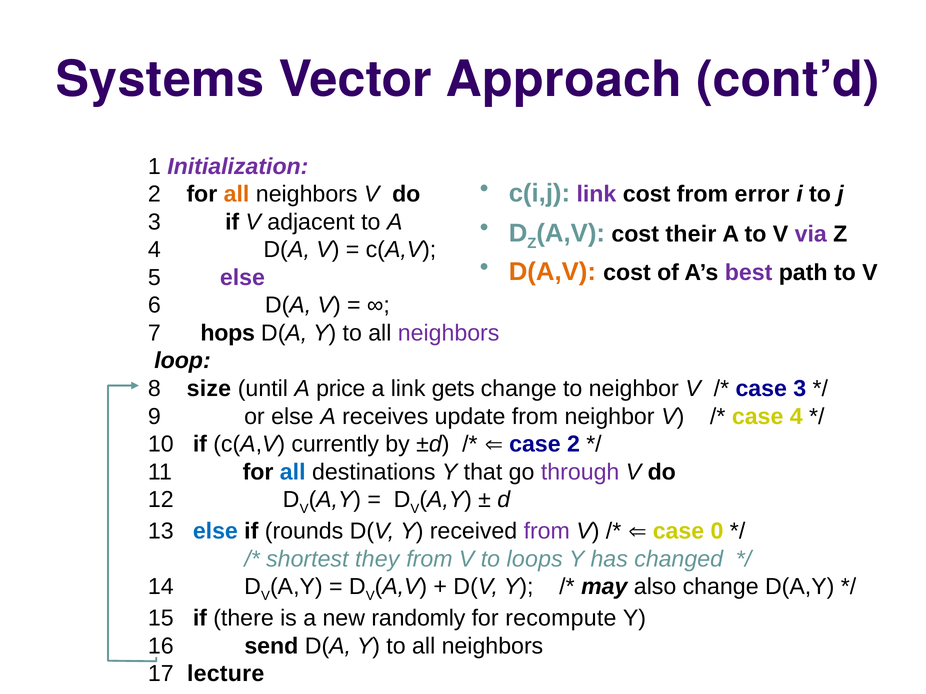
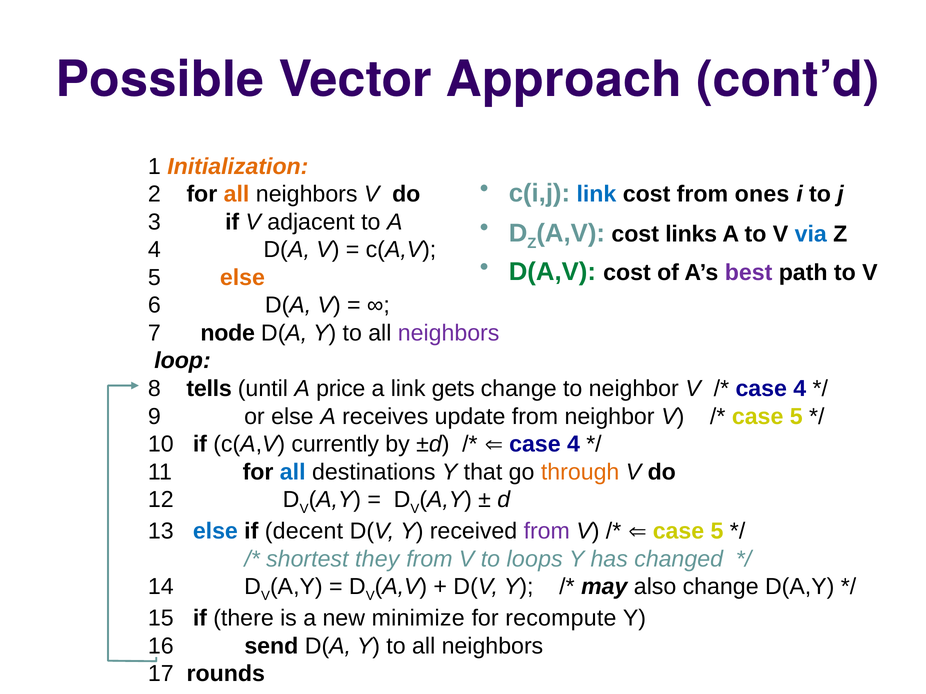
Systems: Systems -> Possible
Initialization colour: purple -> orange
link at (596, 194) colour: purple -> blue
error: error -> ones
their: their -> links
via colour: purple -> blue
D(A,V colour: orange -> green
else at (242, 278) colour: purple -> orange
hops: hops -> node
size: size -> tells
3 at (800, 389): 3 -> 4
4 at (796, 417): 4 -> 5
2 at (573, 444): 2 -> 4
through colour: purple -> orange
rounds: rounds -> decent
0 at (717, 532): 0 -> 5
randomly: randomly -> minimize
lecture: lecture -> rounds
